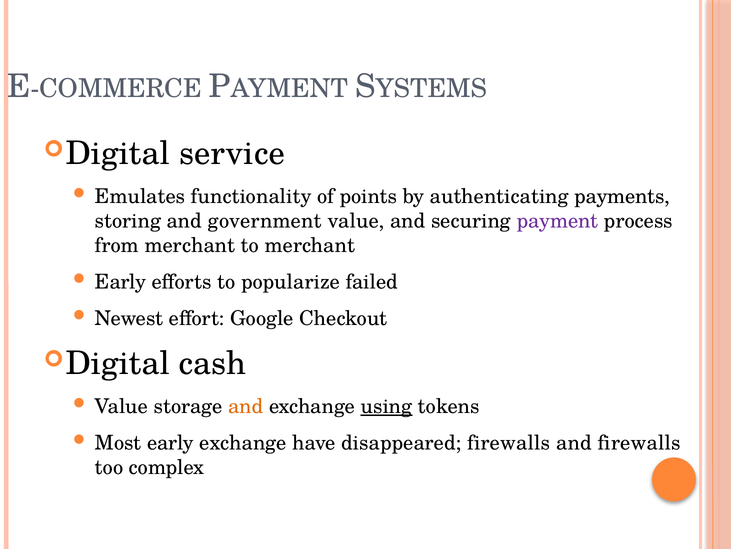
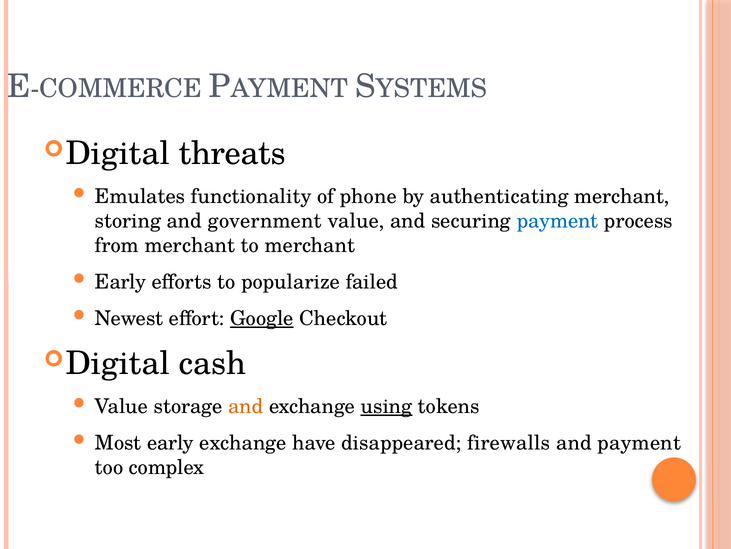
service: service -> threats
points: points -> phone
authenticating payments: payments -> merchant
payment at (557, 221) colour: purple -> blue
Google underline: none -> present
and firewalls: firewalls -> payment
